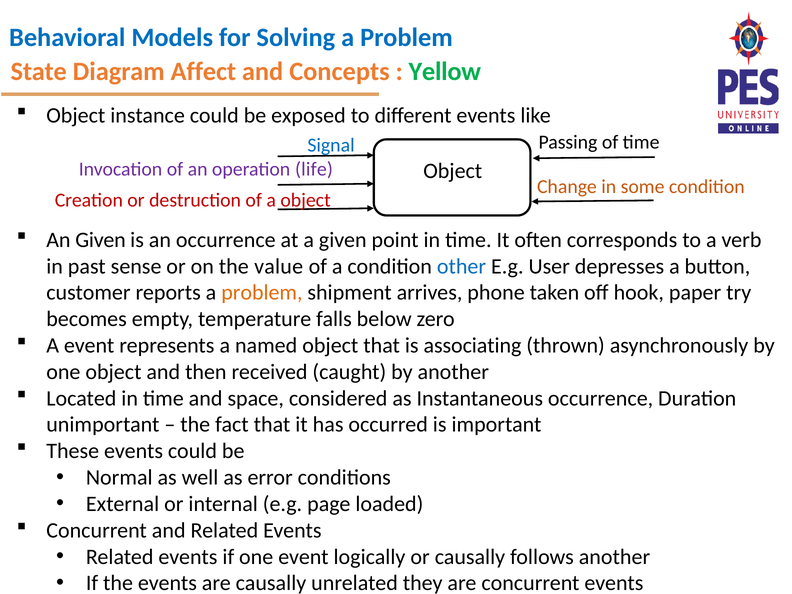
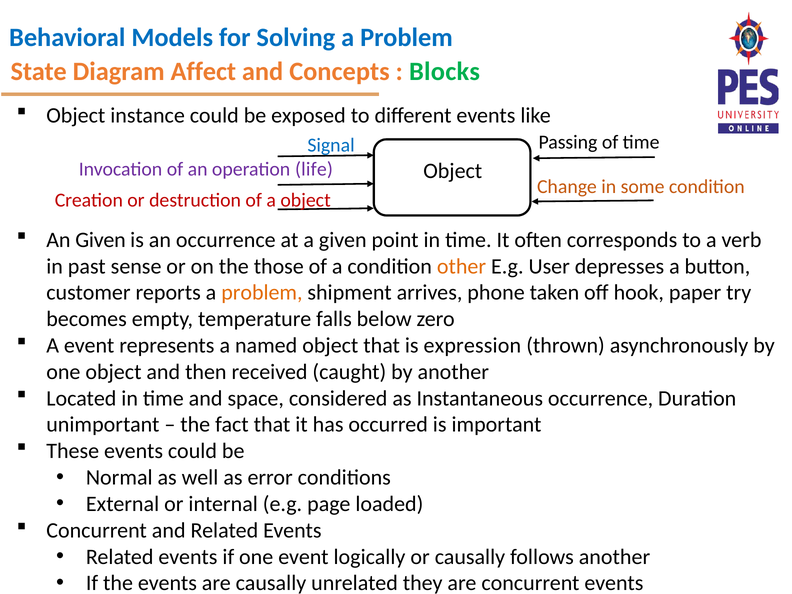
Yellow: Yellow -> Blocks
value: value -> those
other colour: blue -> orange
associating: associating -> expression
